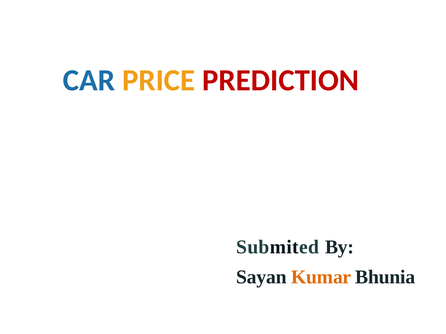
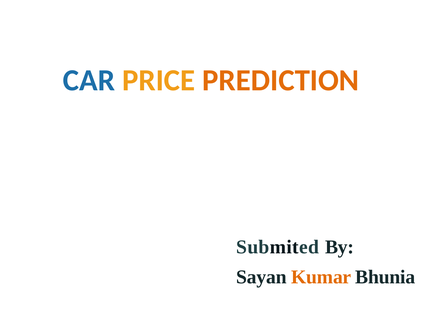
PREDICTION colour: red -> orange
